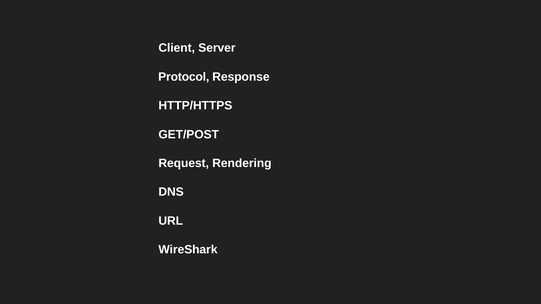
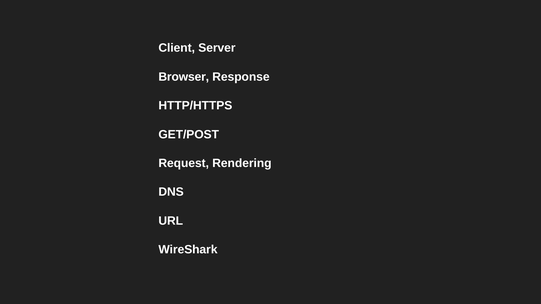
Protocol: Protocol -> Browser
